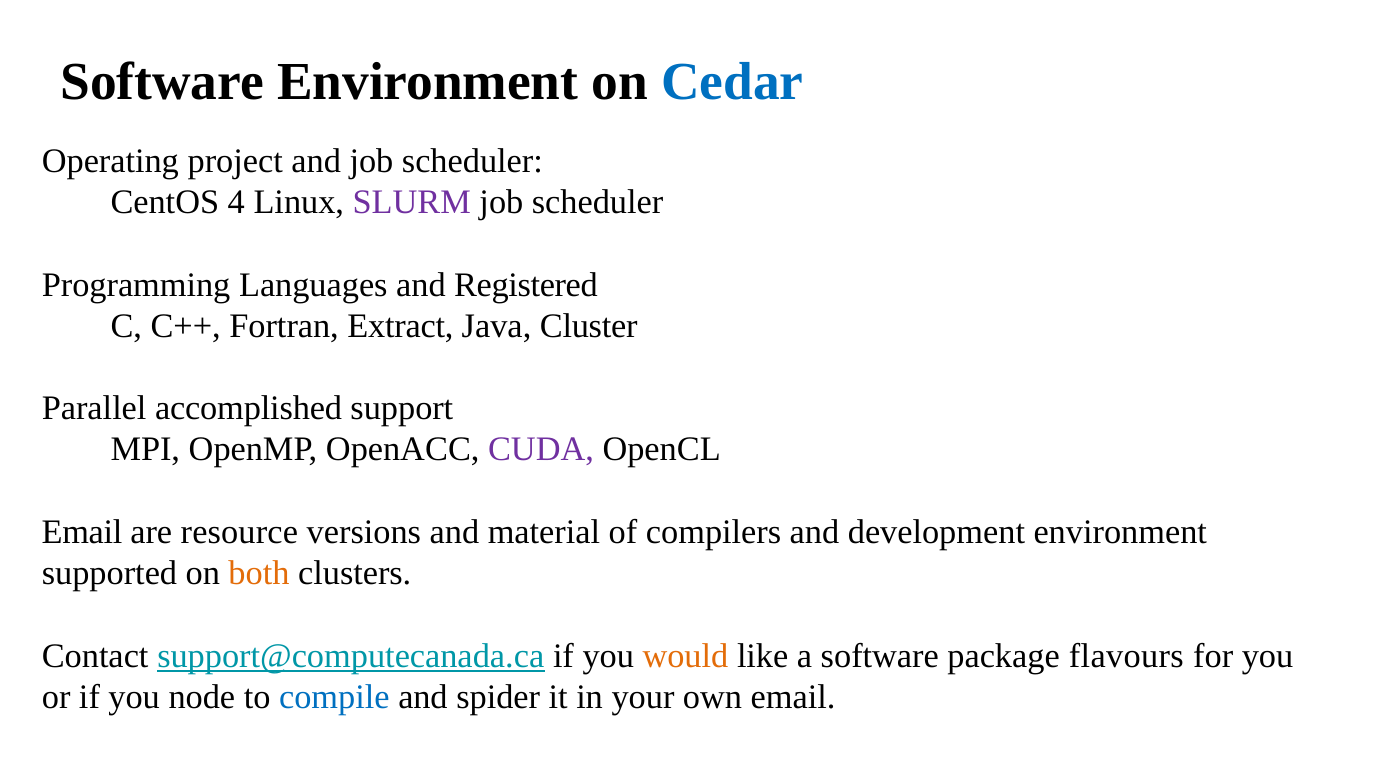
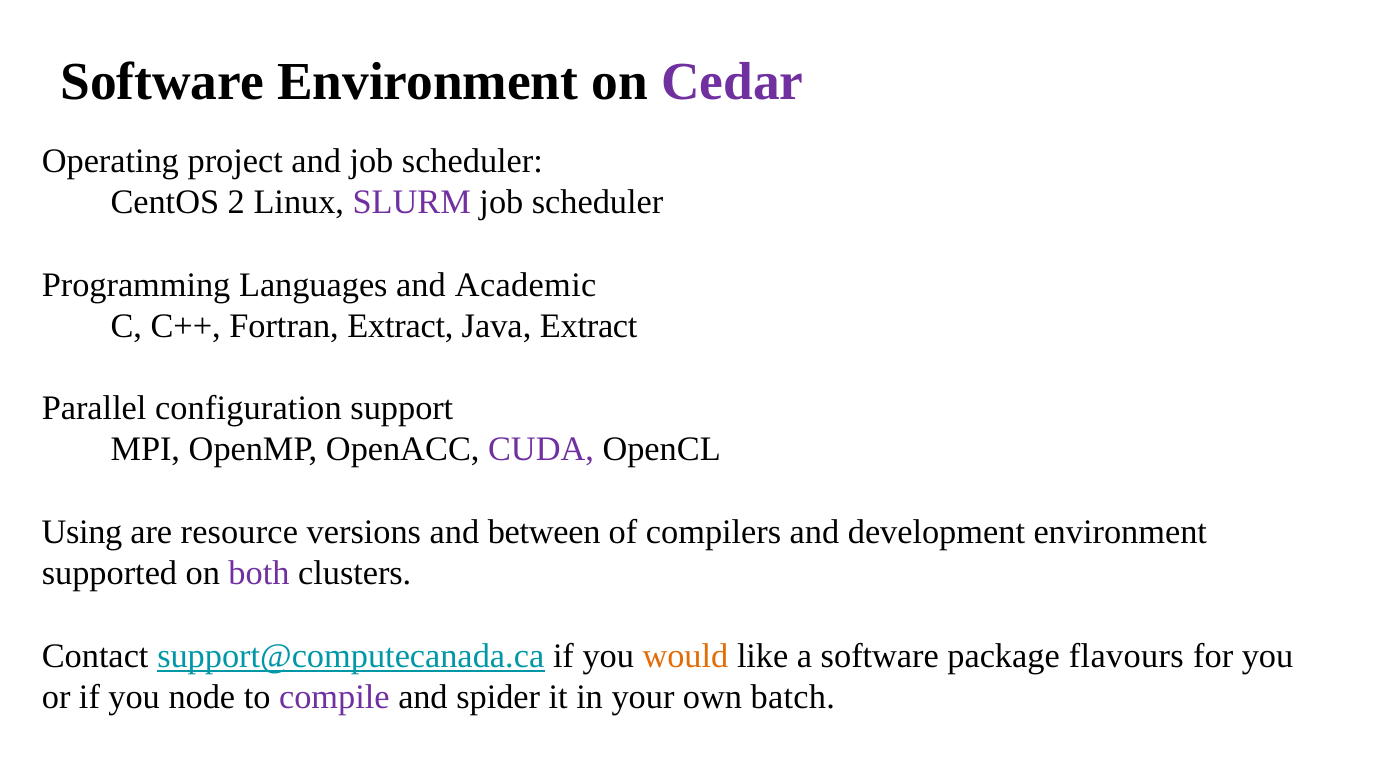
Cedar colour: blue -> purple
4: 4 -> 2
Registered: Registered -> Academic
Java Cluster: Cluster -> Extract
accomplished: accomplished -> configuration
Email at (82, 532): Email -> Using
material: material -> between
both colour: orange -> purple
compile colour: blue -> purple
own email: email -> batch
